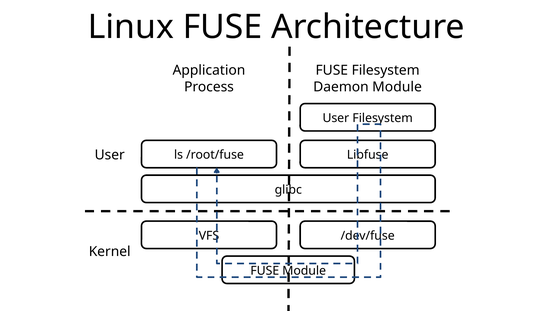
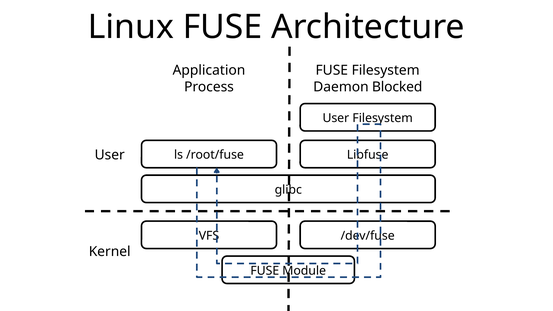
Daemon Module: Module -> Blocked
